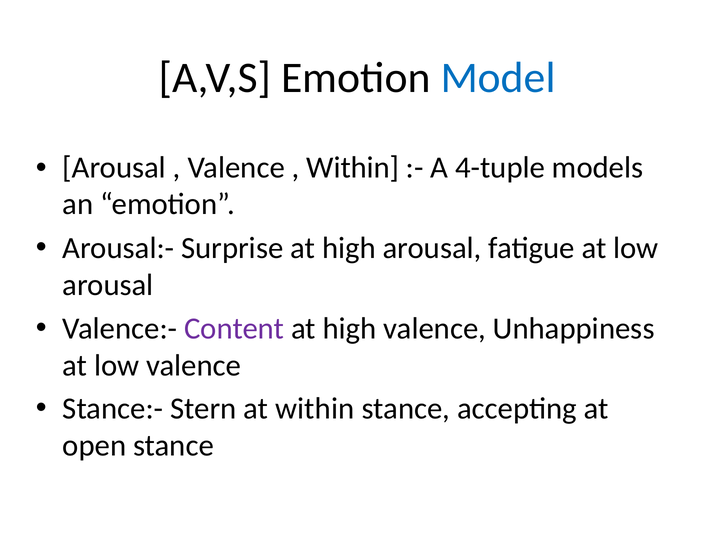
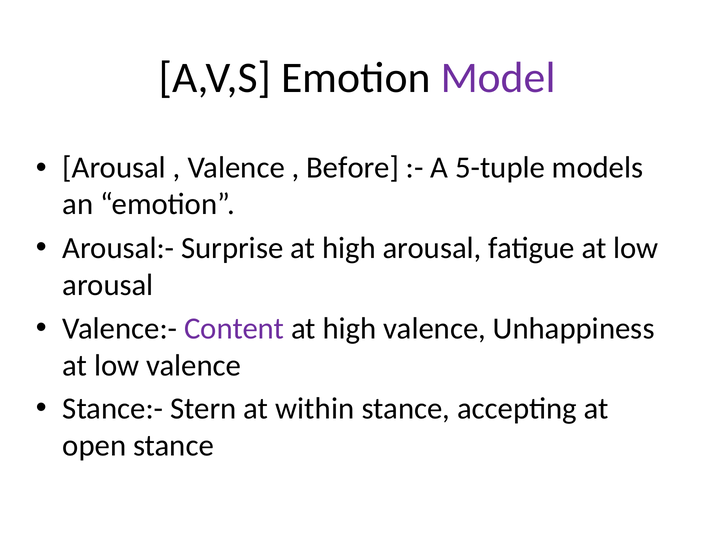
Model colour: blue -> purple
Within at (353, 168): Within -> Before
4-tuple: 4-tuple -> 5-tuple
